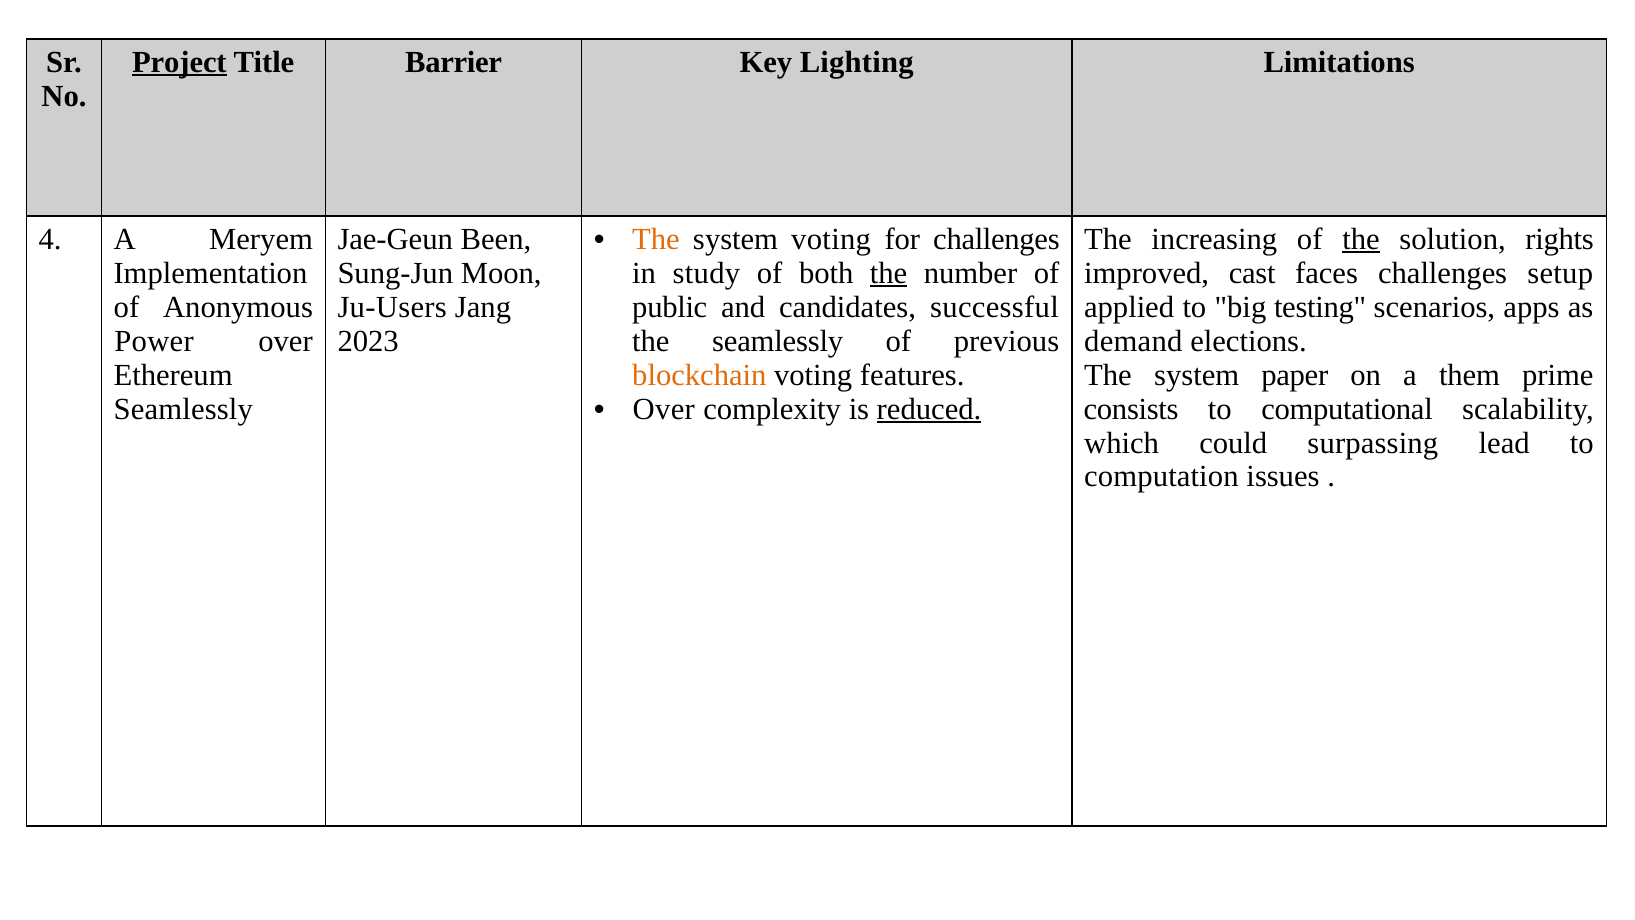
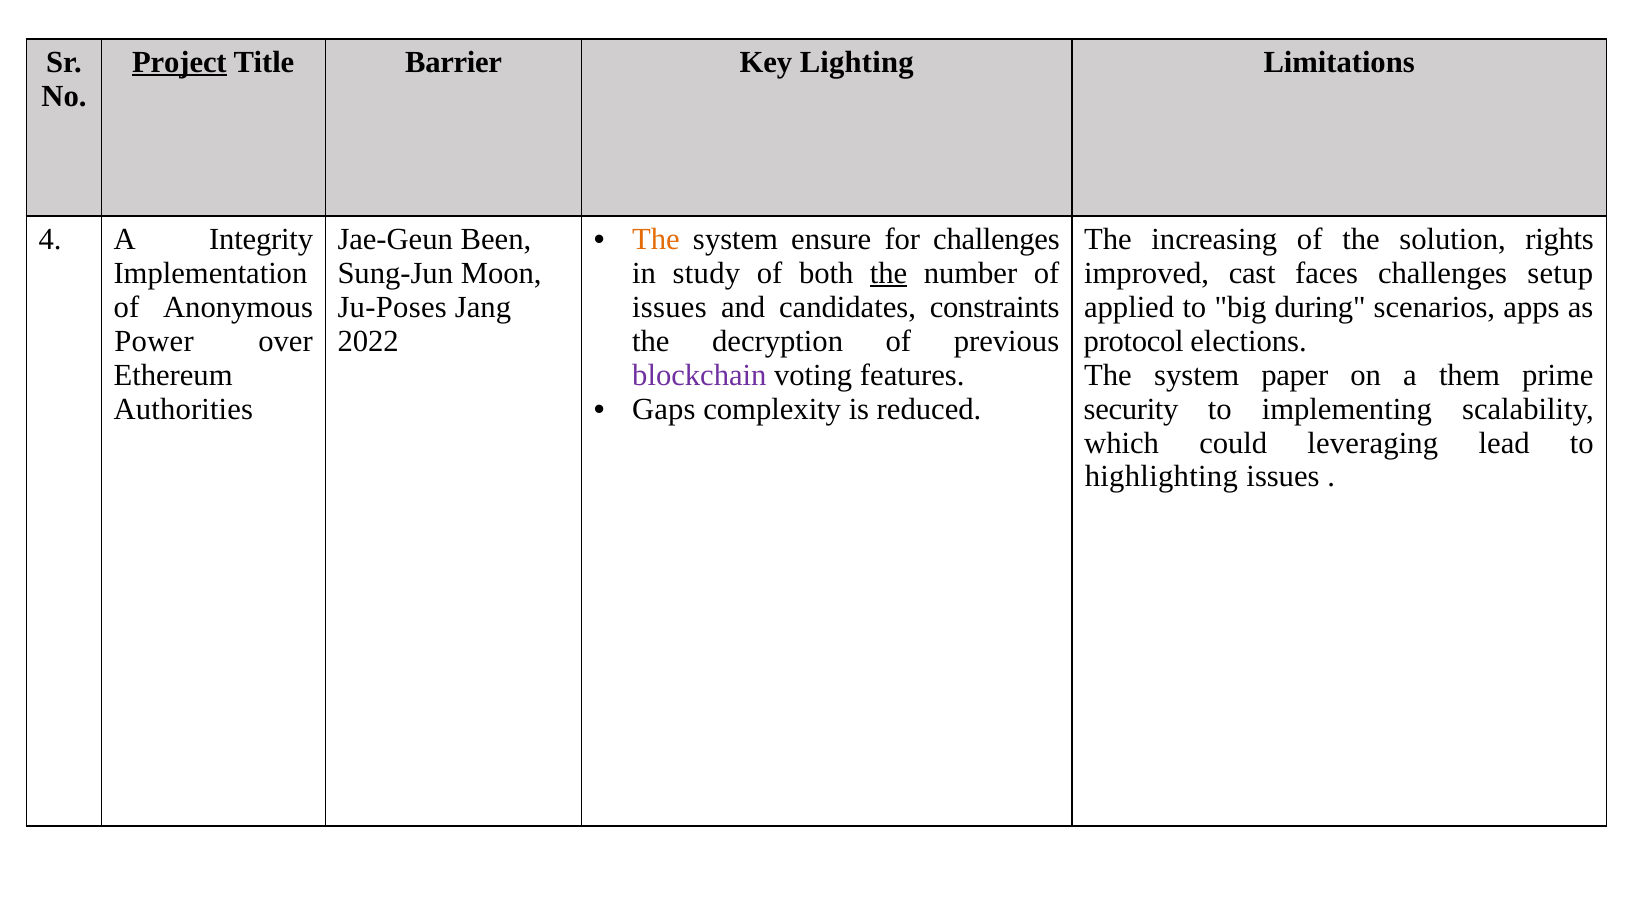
Meryem: Meryem -> Integrity
the at (1361, 239) underline: present -> none
system voting: voting -> ensure
Ju-Users: Ju-Users -> Ju-Poses
public at (670, 307): public -> issues
successful: successful -> constraints
testing: testing -> during
2023: 2023 -> 2022
the seamlessly: seamlessly -> decryption
demand: demand -> protocol
blockchain colour: orange -> purple
Seamlessly at (183, 409): Seamlessly -> Authorities
Over at (664, 409): Over -> Gaps
reduced underline: present -> none
consists: consists -> security
computational: computational -> implementing
surpassing: surpassing -> leveraging
computation: computation -> highlighting
